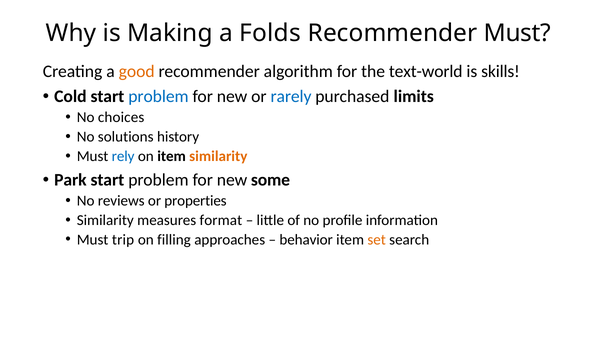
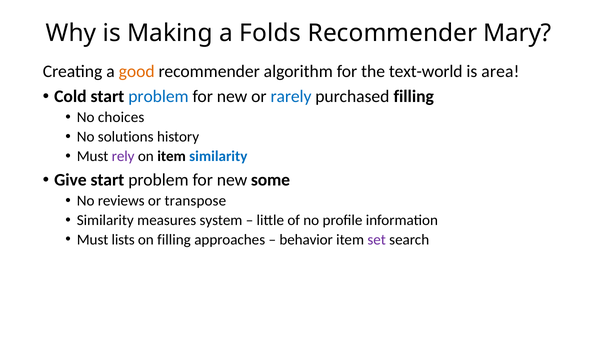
Recommender Must: Must -> Mary
skills: skills -> area
purchased limits: limits -> filling
rely colour: blue -> purple
similarity at (218, 156) colour: orange -> blue
Park: Park -> Give
properties: properties -> transpose
format: format -> system
trip: trip -> lists
set colour: orange -> purple
